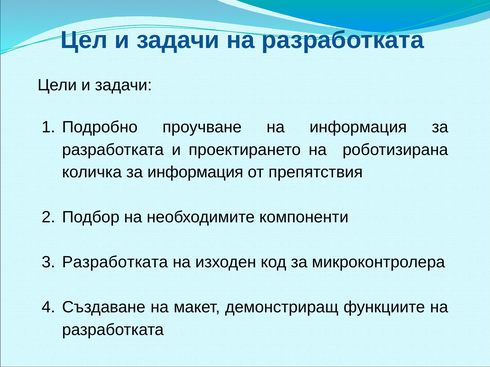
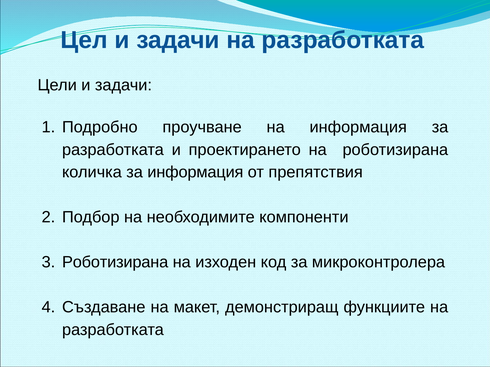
Разработката at (115, 262): Разработката -> Роботизирана
